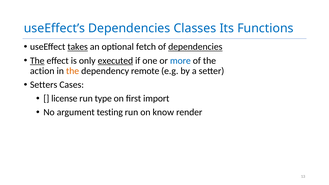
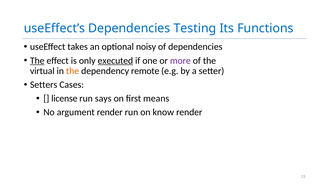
Classes: Classes -> Testing
takes underline: present -> none
fetch: fetch -> noisy
dependencies at (195, 47) underline: present -> none
more colour: blue -> purple
action: action -> virtual
type: type -> says
import: import -> means
argument testing: testing -> render
